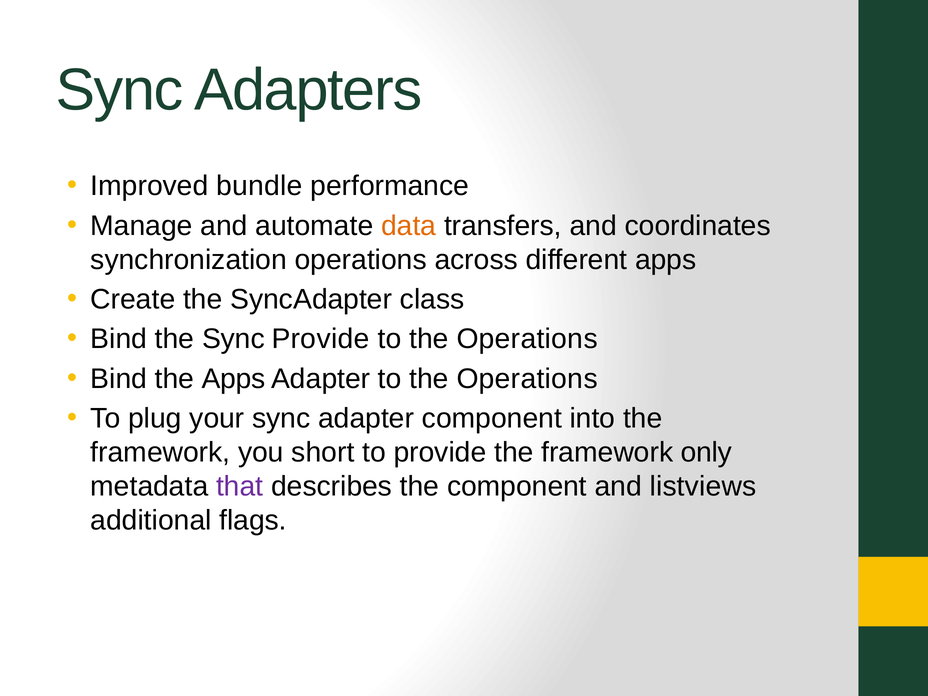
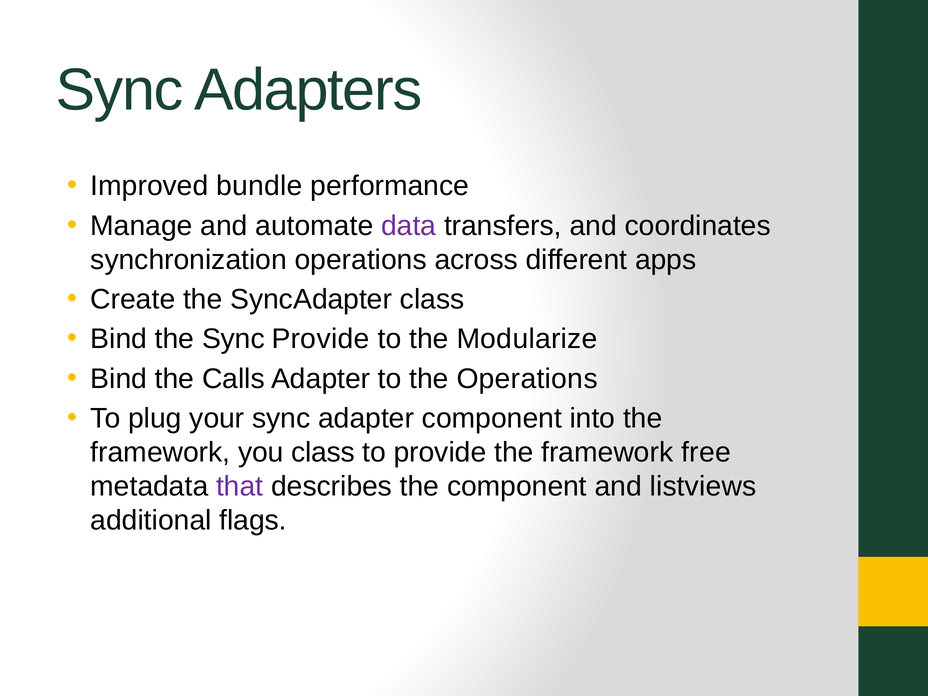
data colour: orange -> purple
Operations at (527, 339): Operations -> Modularize
the Apps: Apps -> Calls
you short: short -> class
only: only -> free
